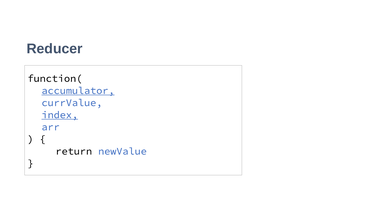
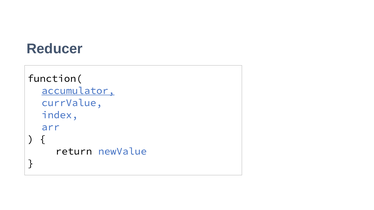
index underline: present -> none
